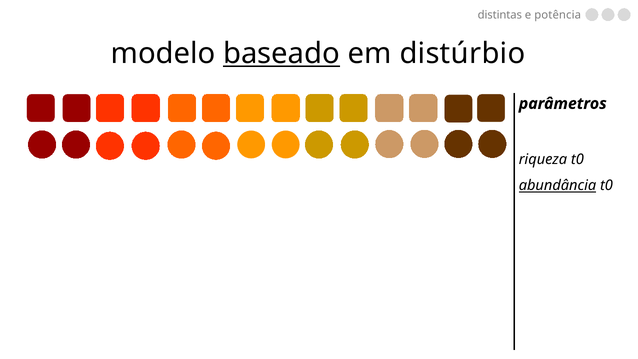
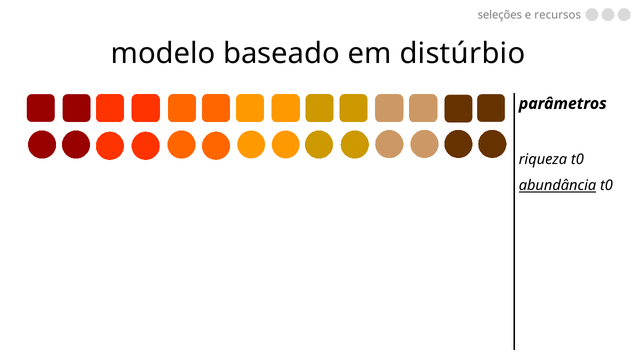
distintas: distintas -> seleções
potência: potência -> recursos
baseado underline: present -> none
